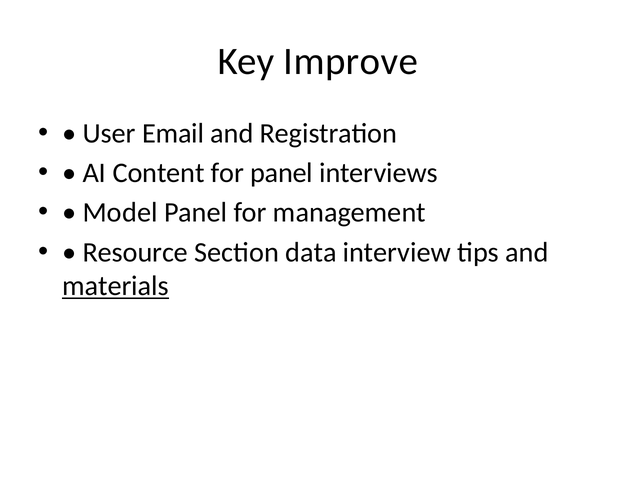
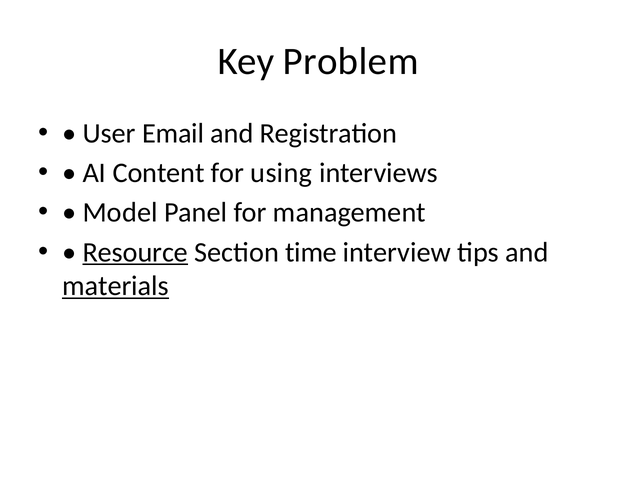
Improve: Improve -> Problem
for panel: panel -> using
Resource underline: none -> present
data: data -> time
